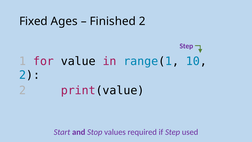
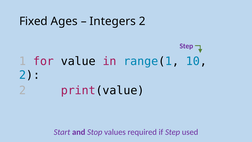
Finished: Finished -> Integers
